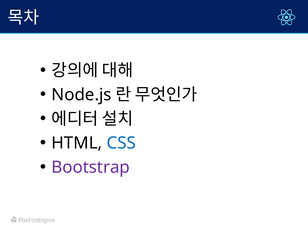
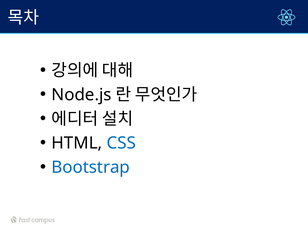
Bootstrap colour: purple -> blue
